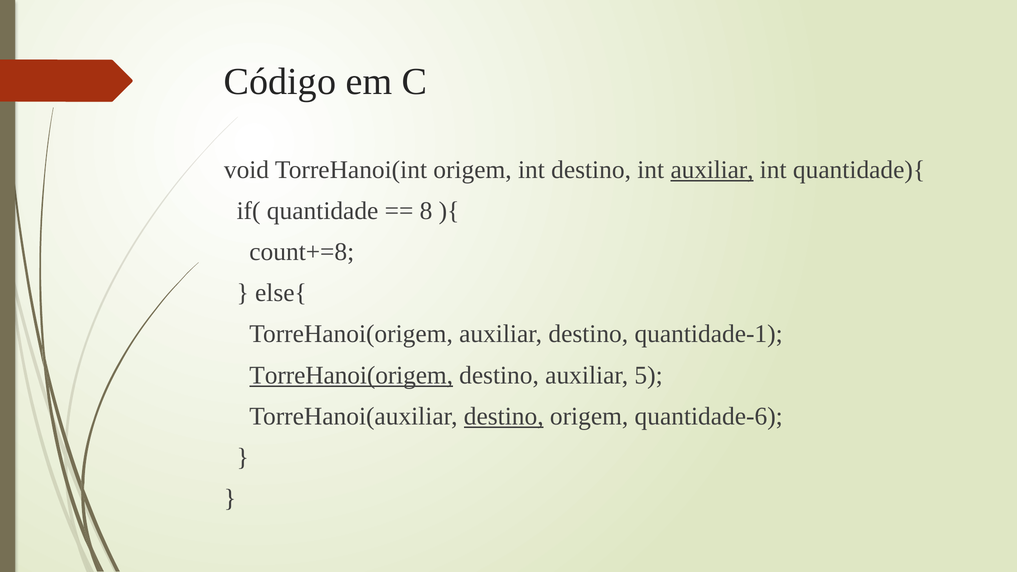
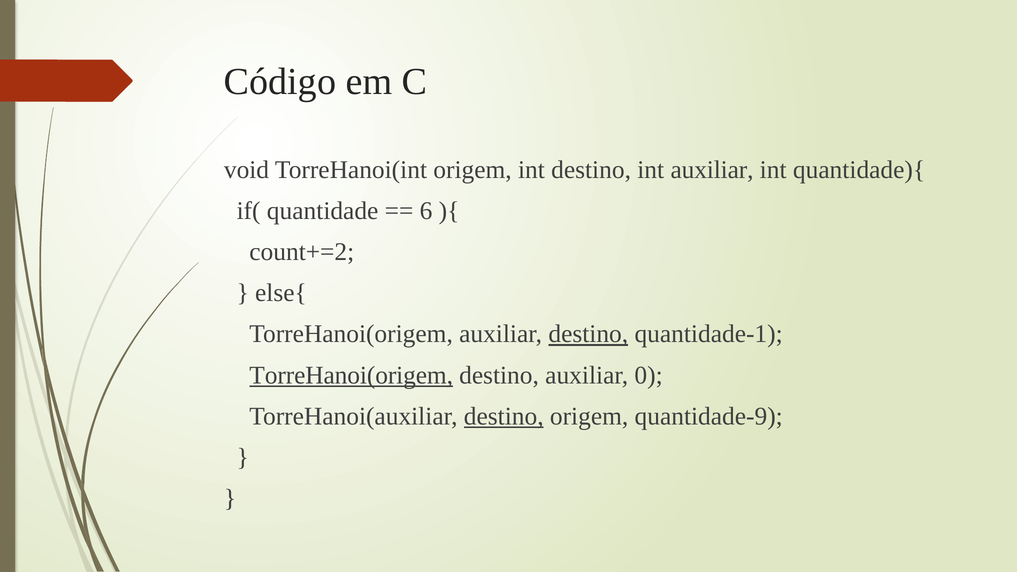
auxiliar at (712, 170) underline: present -> none
8: 8 -> 6
count+=8: count+=8 -> count+=2
destino at (588, 334) underline: none -> present
5: 5 -> 0
quantidade-6: quantidade-6 -> quantidade-9
